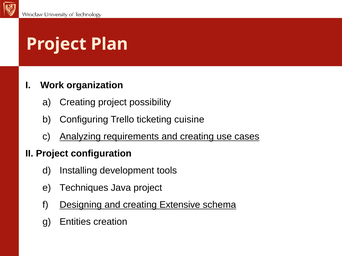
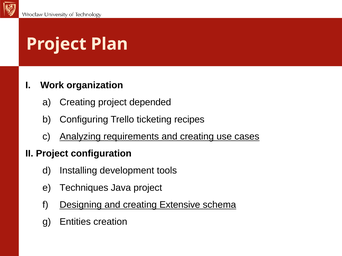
possibility: possibility -> depended
cuisine: cuisine -> recipes
